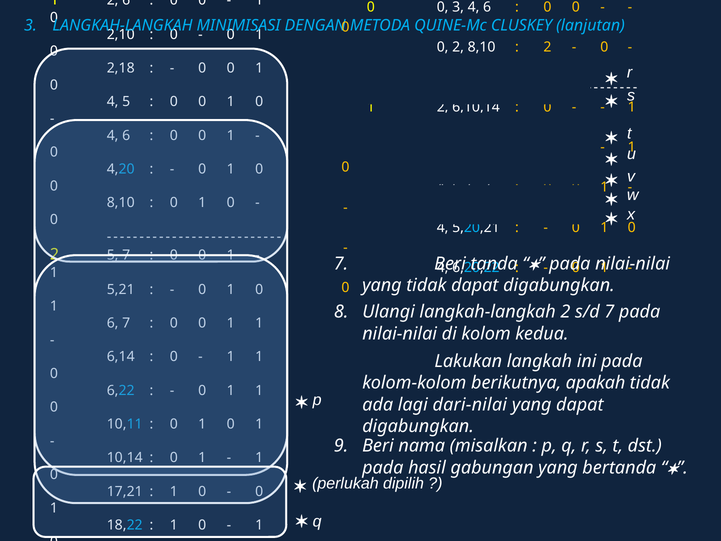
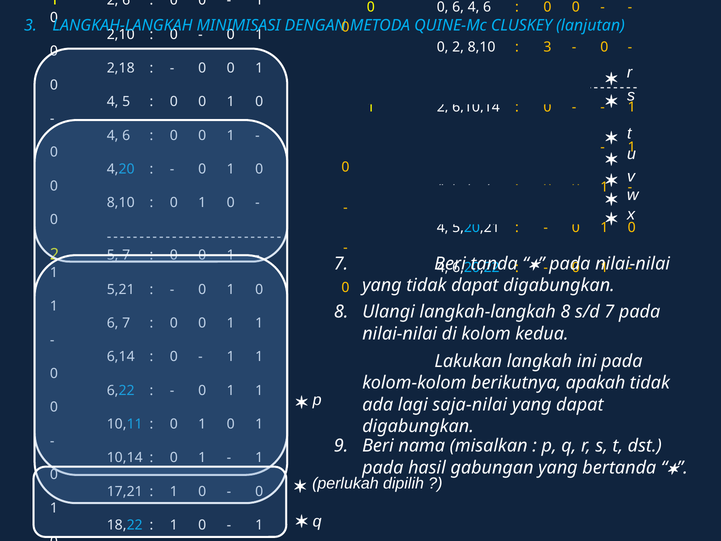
0 3: 3 -> 6
2 at (547, 47): 2 -> 3
langkah-langkah 2: 2 -> 8
dari-nilai: dari-nilai -> saja-nilai
